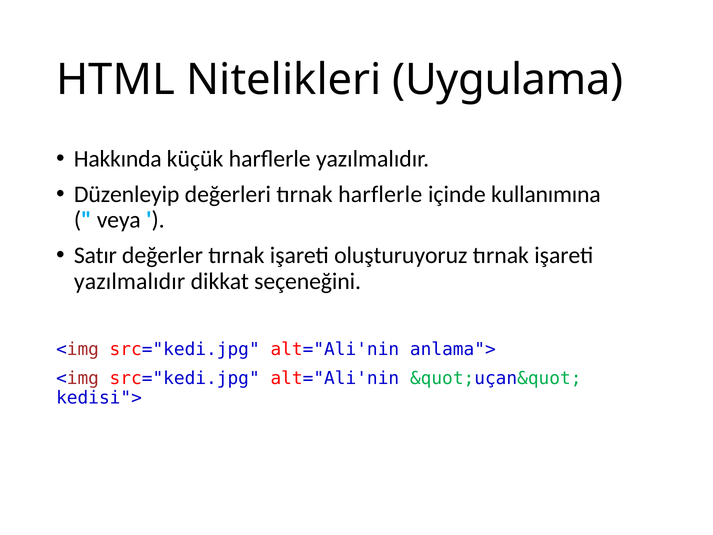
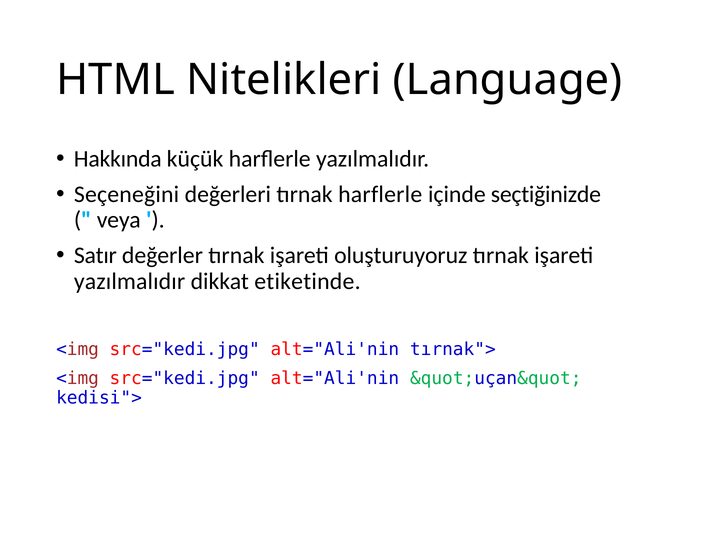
Uygulama: Uygulama -> Language
Düzenleyip: Düzenleyip -> Seçeneğini
kullanımına: kullanımına -> seçtiğinizde
seçeneğini: seçeneğini -> etiketinde
anlama">: anlama"> -> tırnak">
